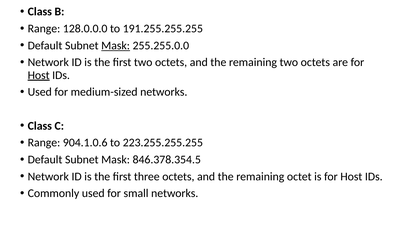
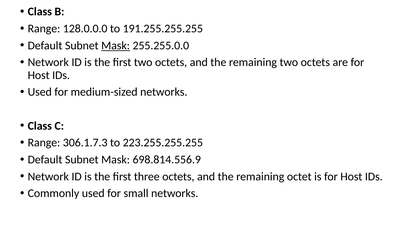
Host at (39, 75) underline: present -> none
904.1.0.6: 904.1.0.6 -> 306.1.7.3
846.378.354.5: 846.378.354.5 -> 698.814.556.9
